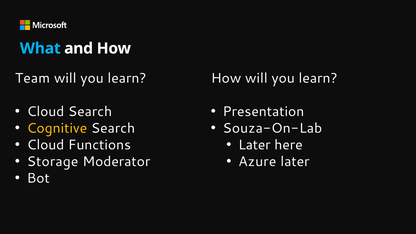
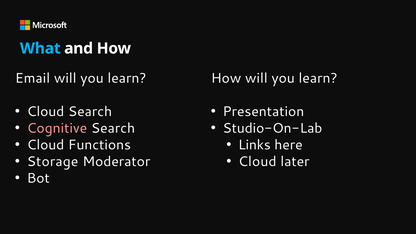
Team: Team -> Email
Cognitive colour: yellow -> pink
Souza-On-Lab: Souza-On-Lab -> Studio-On-Lab
Later at (254, 145): Later -> Links
Azure at (257, 162): Azure -> Cloud
